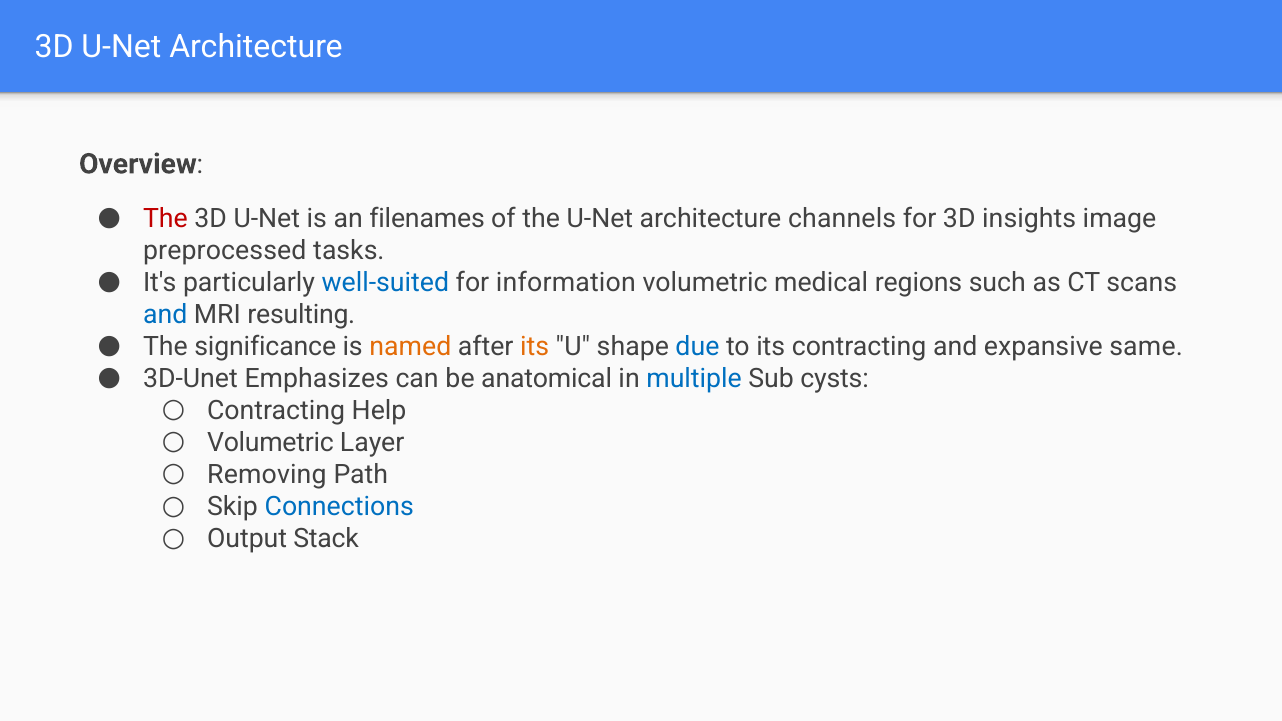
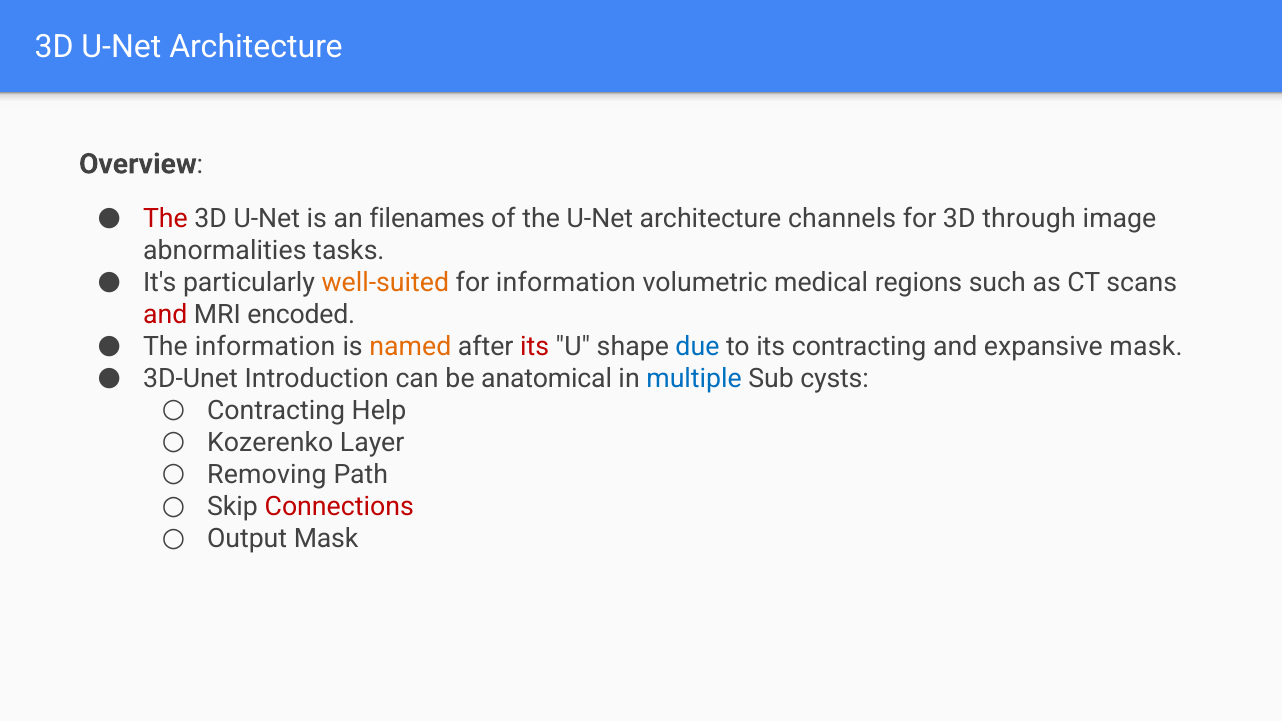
insights: insights -> through
preprocessed: preprocessed -> abnormalities
well-suited colour: blue -> orange
and at (165, 315) colour: blue -> red
resulting: resulting -> encoded
The significance: significance -> information
its at (535, 347) colour: orange -> red
expansive same: same -> mask
Emphasizes: Emphasizes -> Introduction
Volumetric at (270, 443): Volumetric -> Kozerenko
Connections colour: blue -> red
Output Stack: Stack -> Mask
